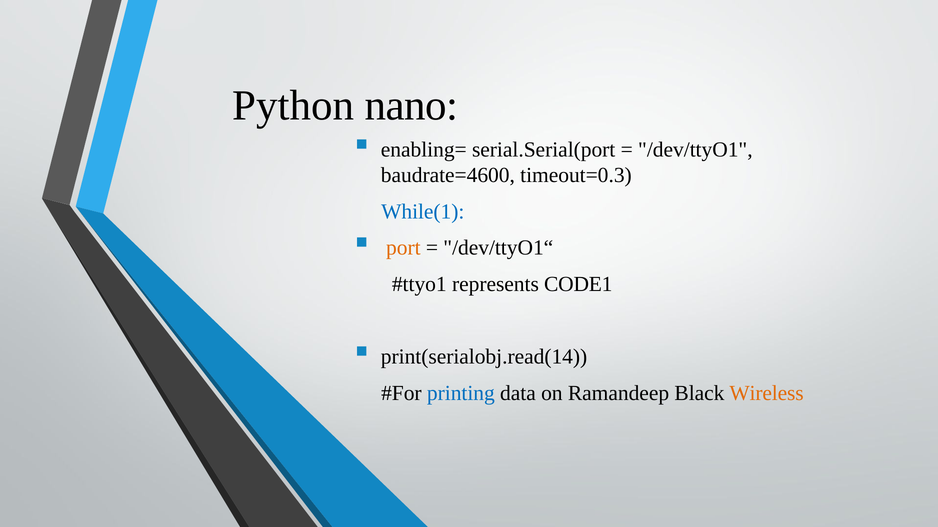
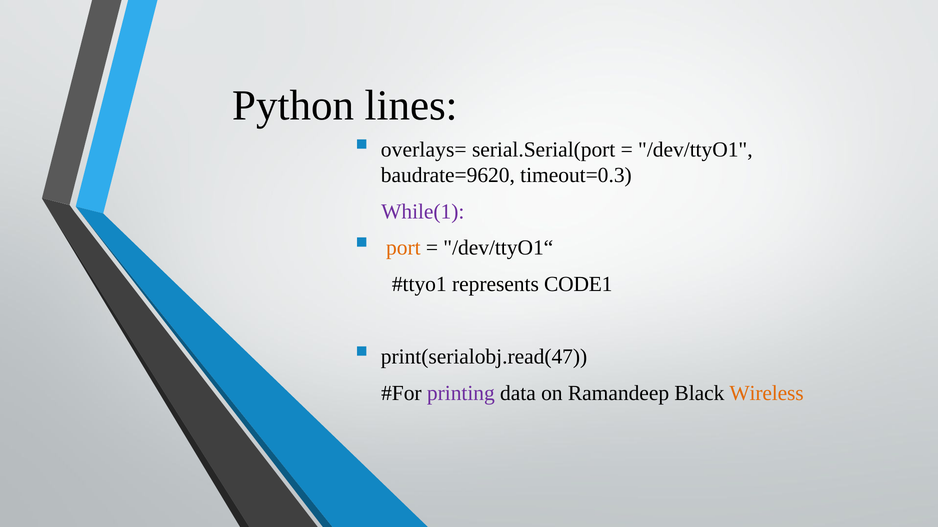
nano: nano -> lines
enabling=: enabling= -> overlays=
baudrate=4600: baudrate=4600 -> baudrate=9620
While(1 colour: blue -> purple
print(serialobj.read(14: print(serialobj.read(14 -> print(serialobj.read(47
printing colour: blue -> purple
